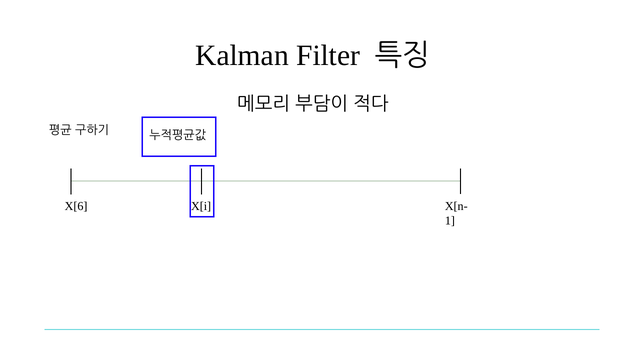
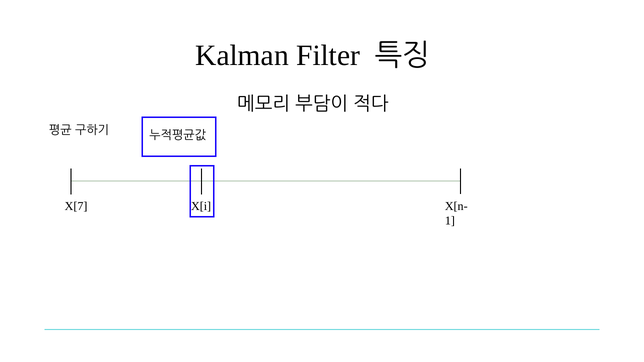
X[6: X[6 -> X[7
